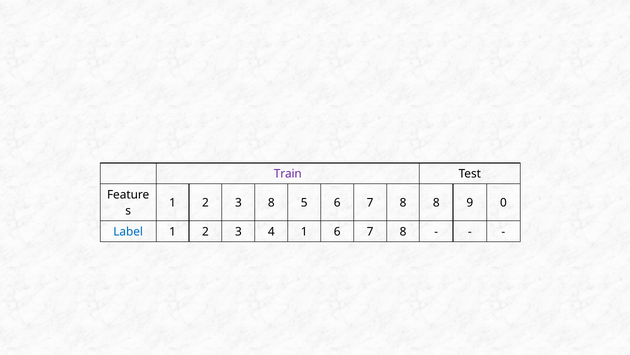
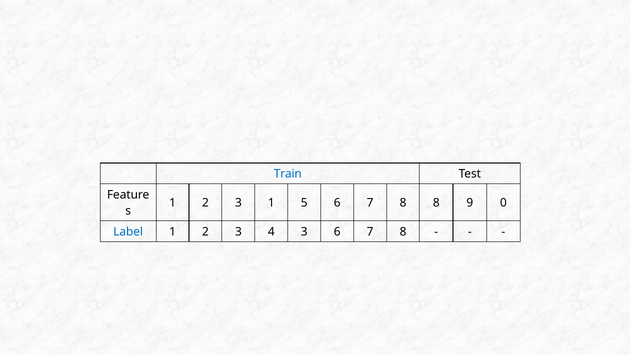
Train colour: purple -> blue
3 8: 8 -> 1
4 1: 1 -> 3
